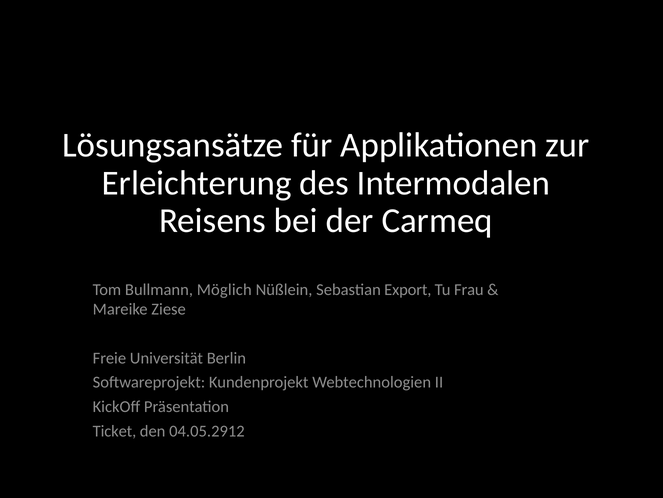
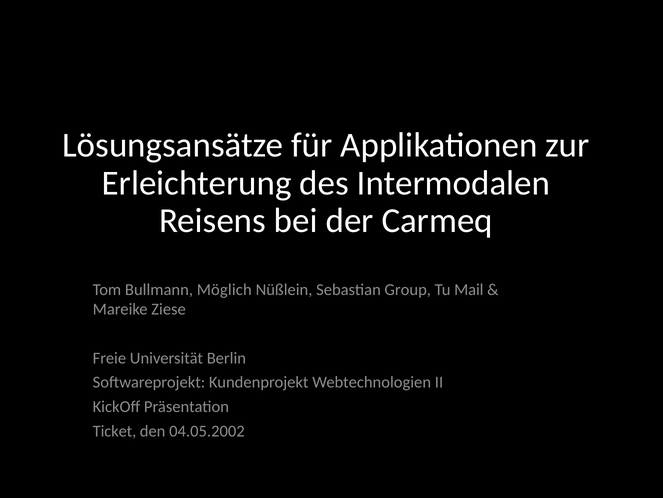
Export: Export -> Group
Frau: Frau -> Mail
04.05.2912: 04.05.2912 -> 04.05.2002
